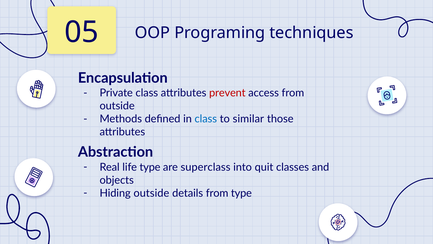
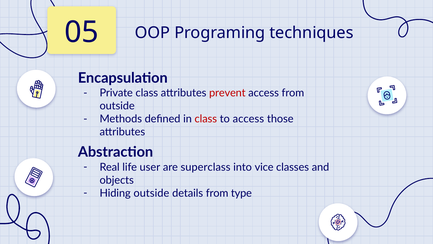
class at (206, 119) colour: blue -> red
to similar: similar -> access
life type: type -> user
quit: quit -> vice
